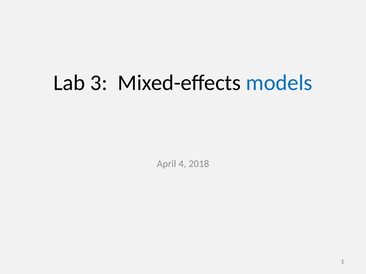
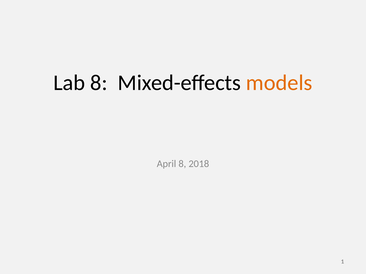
Lab 3: 3 -> 8
models colour: blue -> orange
April 4: 4 -> 8
